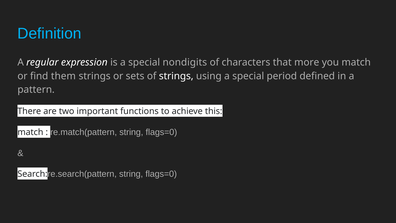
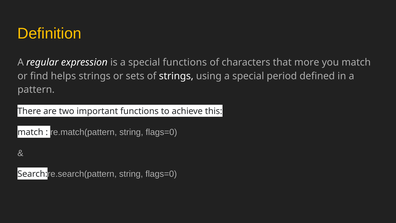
Definition colour: light blue -> yellow
special nondigits: nondigits -> functions
them: them -> helps
